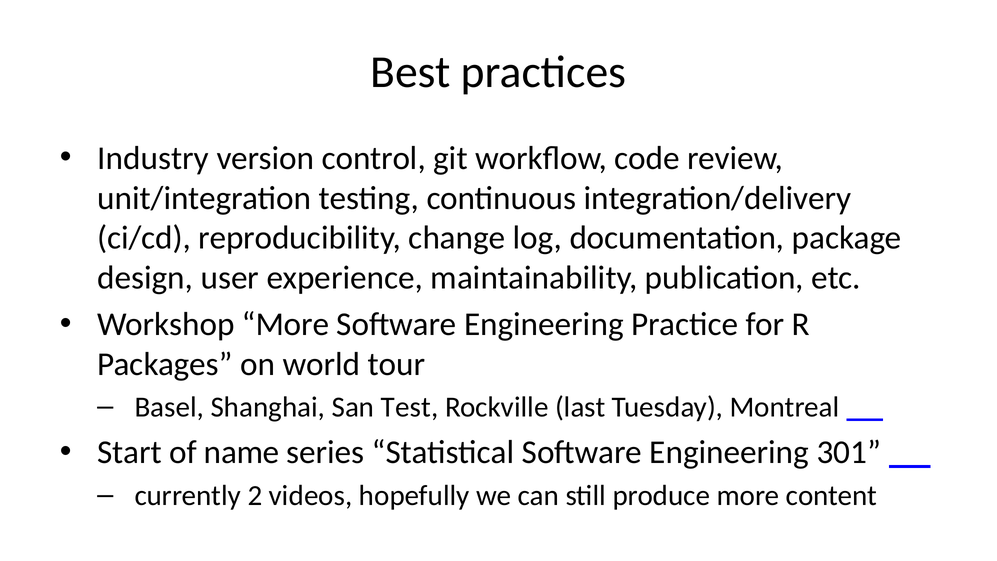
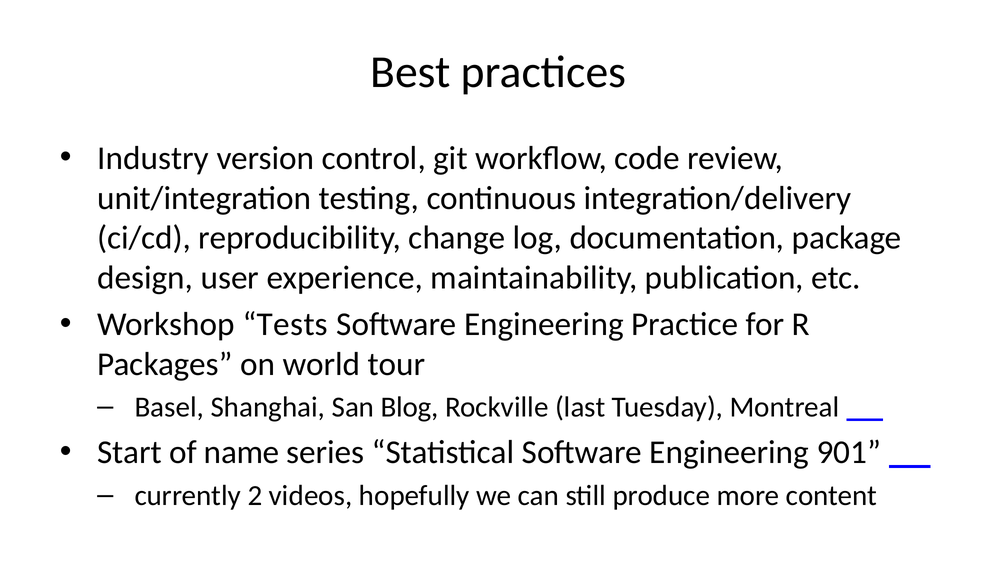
Workshop More: More -> Tests
Test: Test -> Blog
301: 301 -> 901
